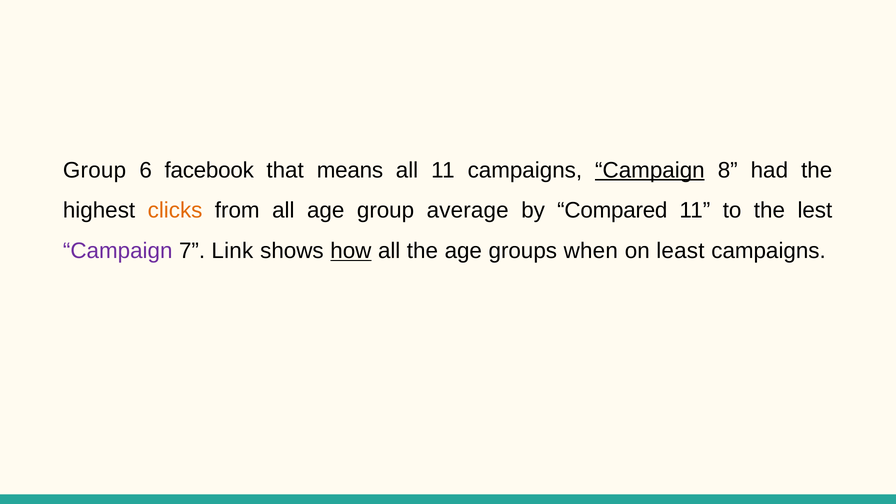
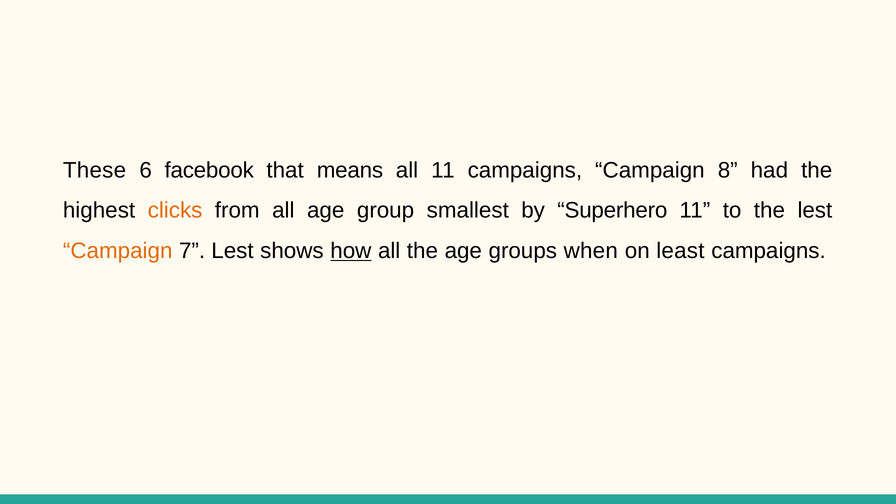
Group at (95, 170): Group -> These
Campaign at (650, 170) underline: present -> none
average: average -> smallest
Compared: Compared -> Superhero
Campaign at (118, 251) colour: purple -> orange
7 Link: Link -> Lest
